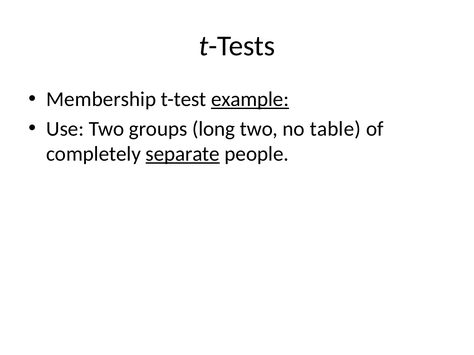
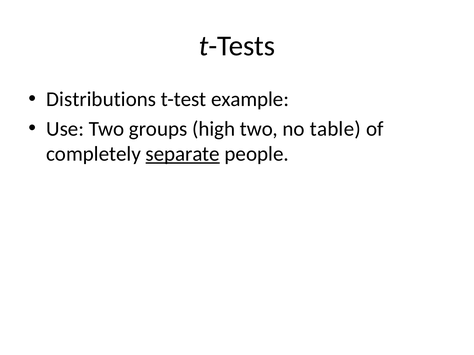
Membership: Membership -> Distributions
example underline: present -> none
long: long -> high
